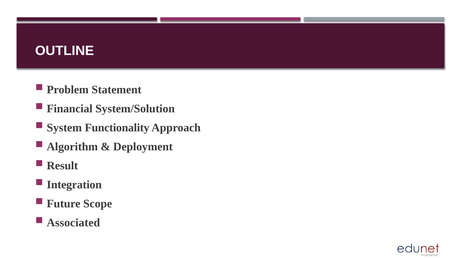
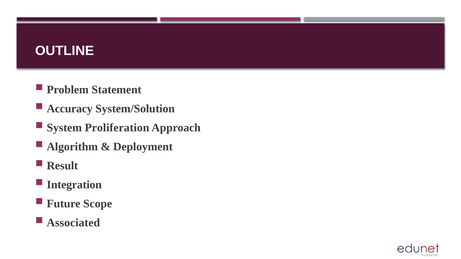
Financial: Financial -> Accuracy
Functionality: Functionality -> Proliferation
